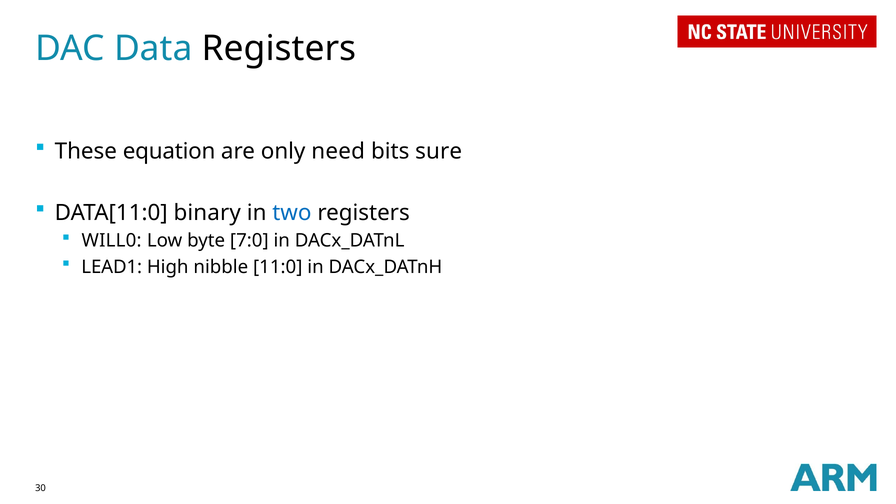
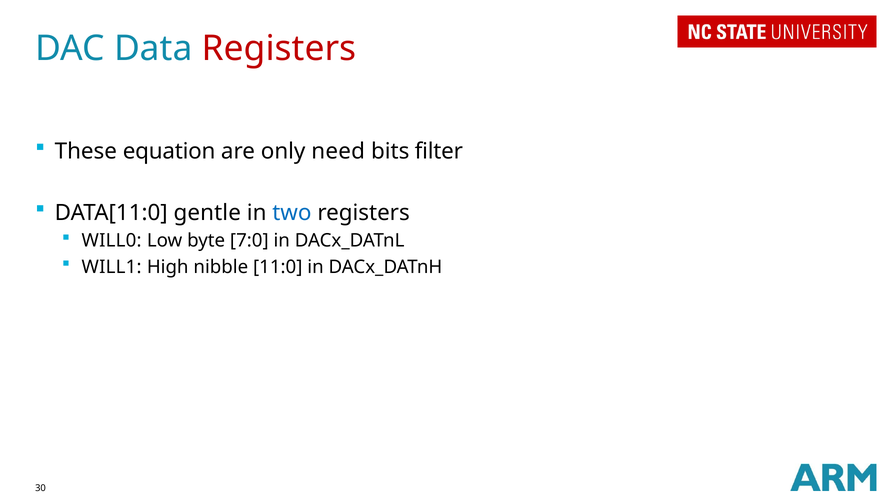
Registers at (279, 48) colour: black -> red
sure: sure -> filter
binary: binary -> gentle
LEAD1: LEAD1 -> WILL1
